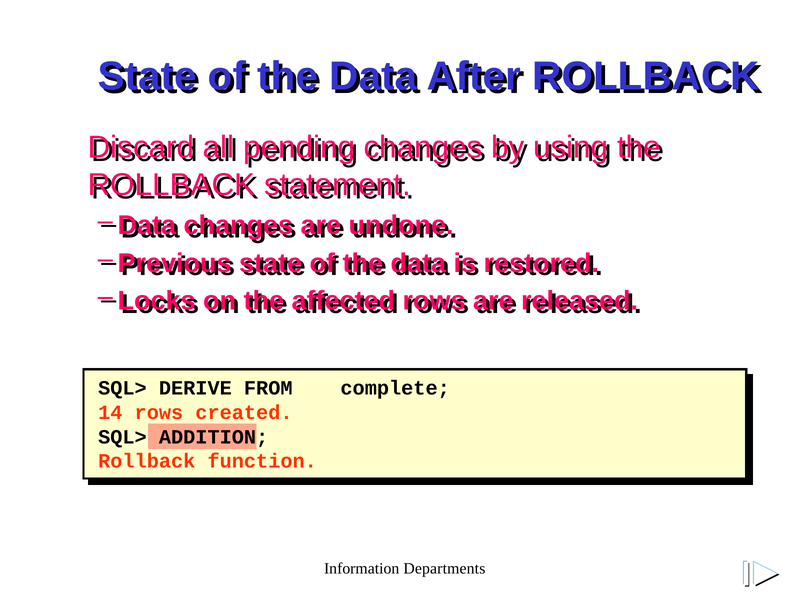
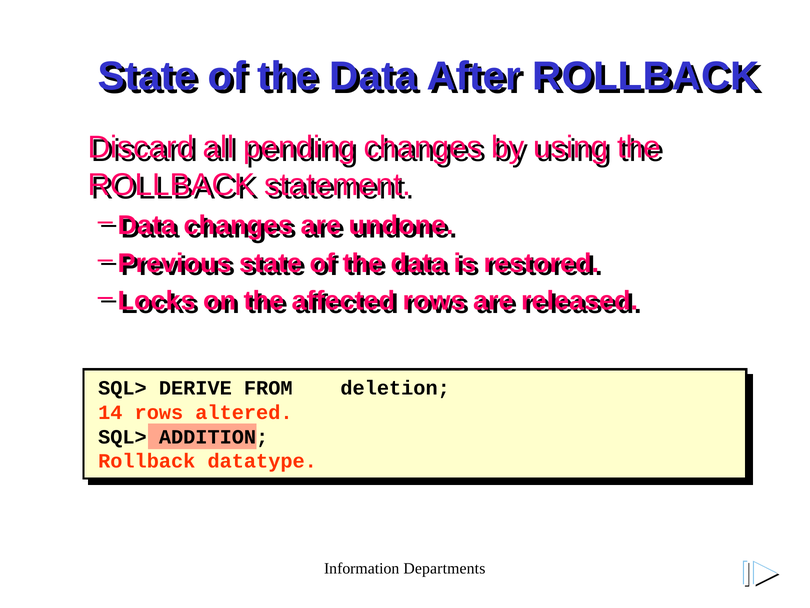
complete: complete -> deletion
created: created -> altered
function: function -> datatype
